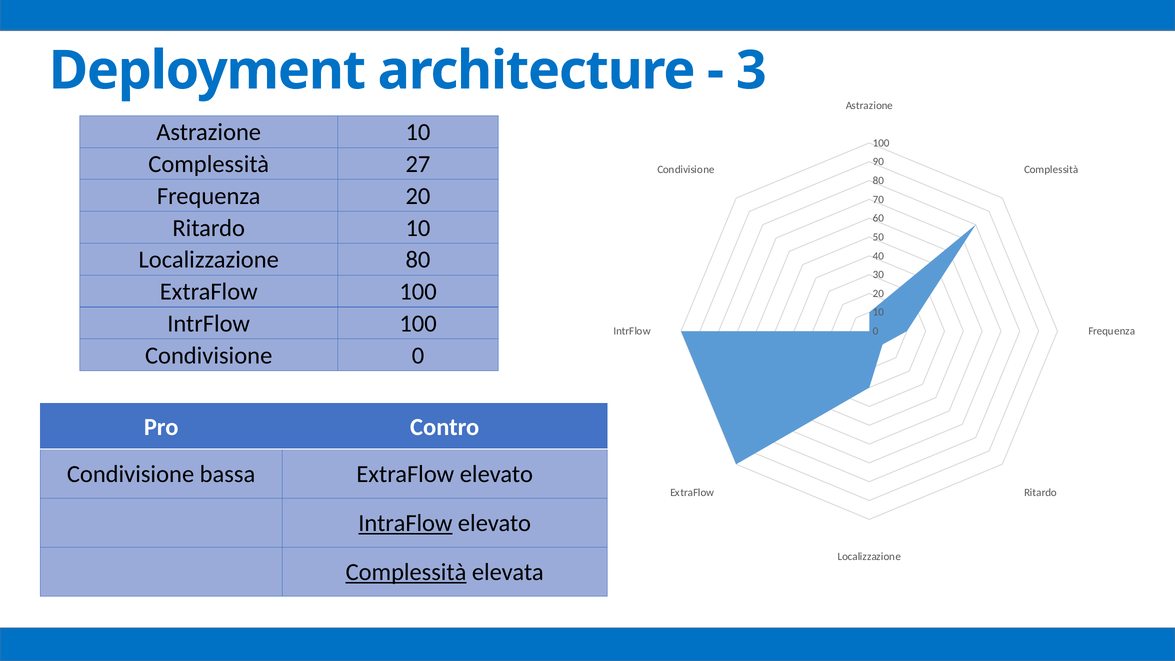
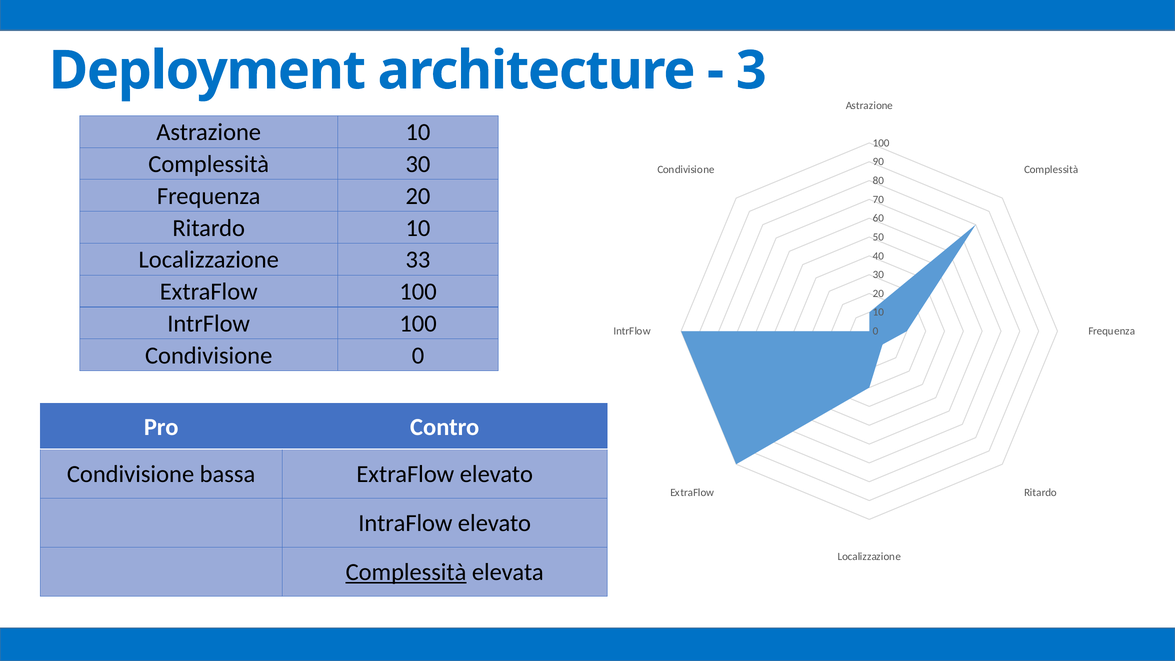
Complessità 27: 27 -> 30
Localizzazione 80: 80 -> 33
IntraFlow underline: present -> none
